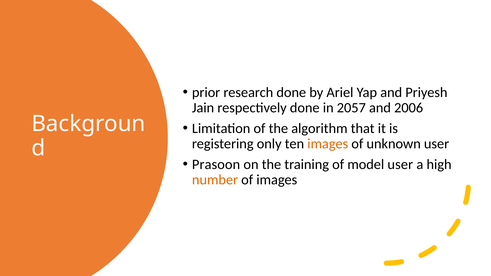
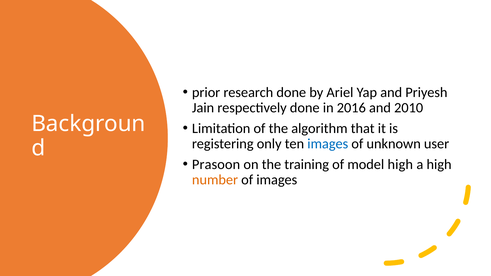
2057: 2057 -> 2016
2006: 2006 -> 2010
images at (328, 144) colour: orange -> blue
model user: user -> high
